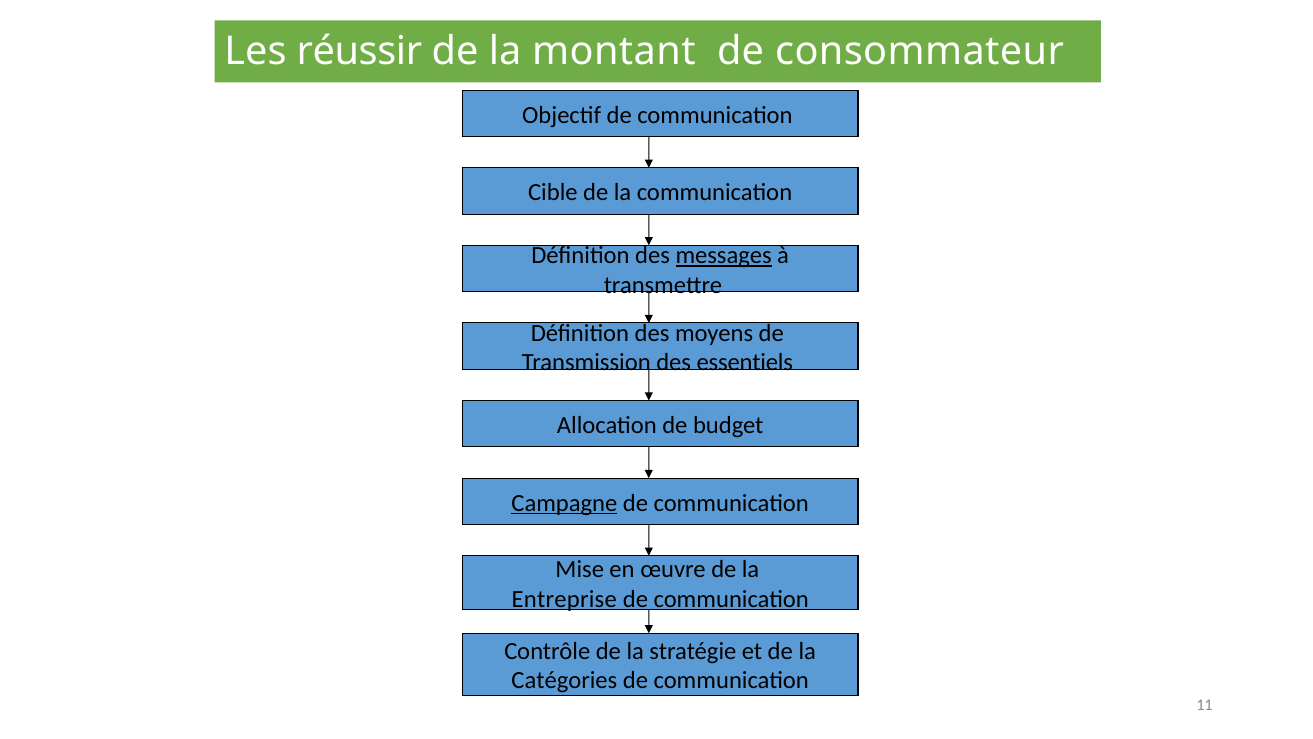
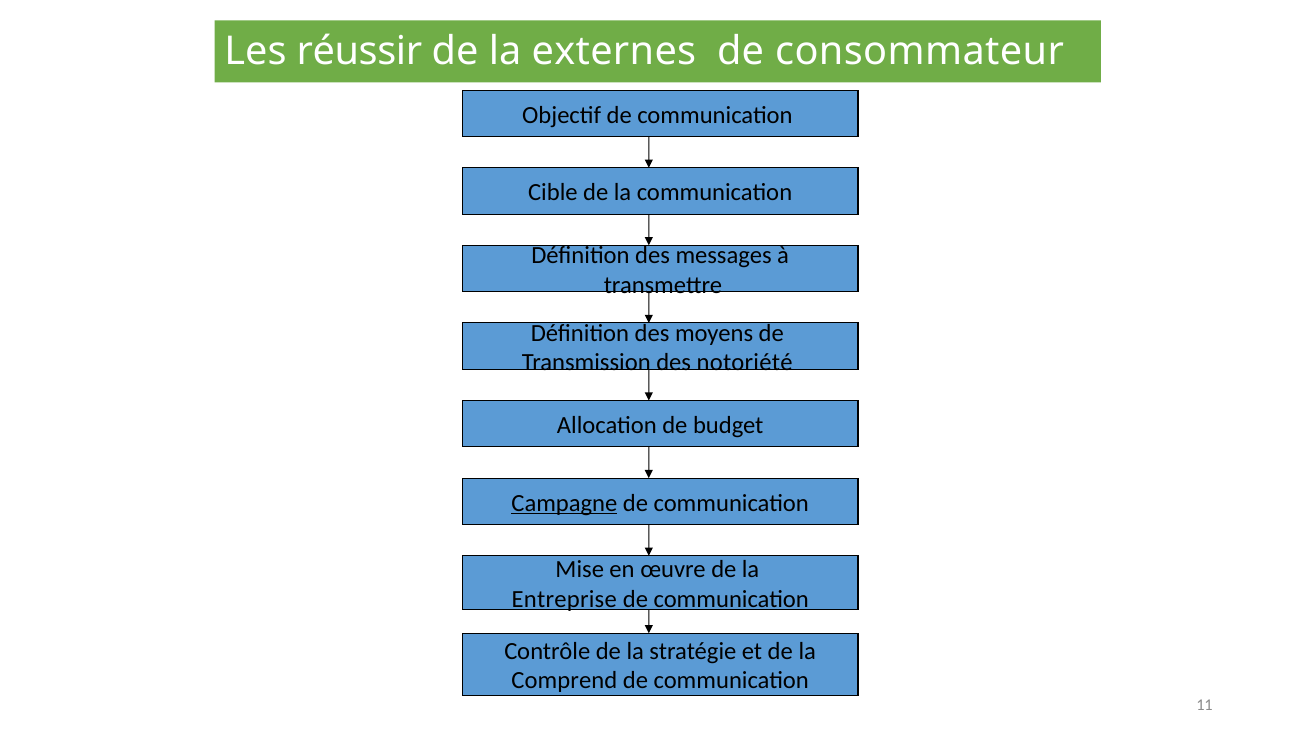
montant: montant -> externes
messages underline: present -> none
essentiels: essentiels -> notoriété
Catégories: Catégories -> Comprend
